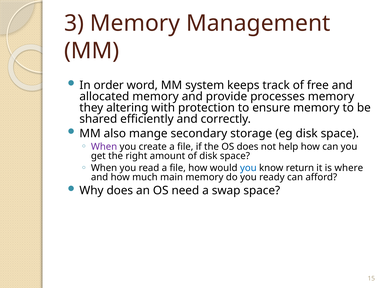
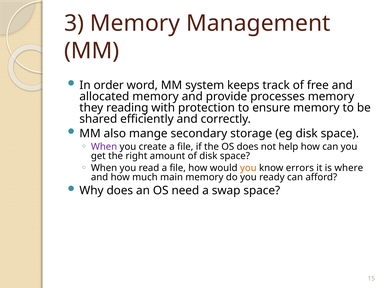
altering: altering -> reading
you at (248, 168) colour: blue -> orange
return: return -> errors
